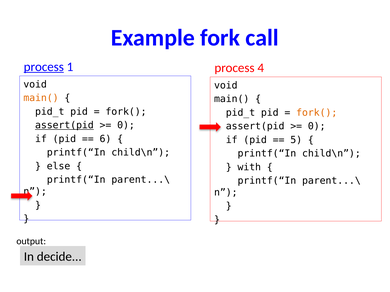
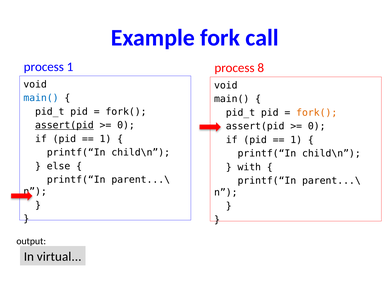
process at (44, 67) underline: present -> none
4: 4 -> 8
main( at (41, 98) colour: orange -> blue
6 at (105, 139): 6 -> 1
5 at (296, 140): 5 -> 1
decide: decide -> virtual
